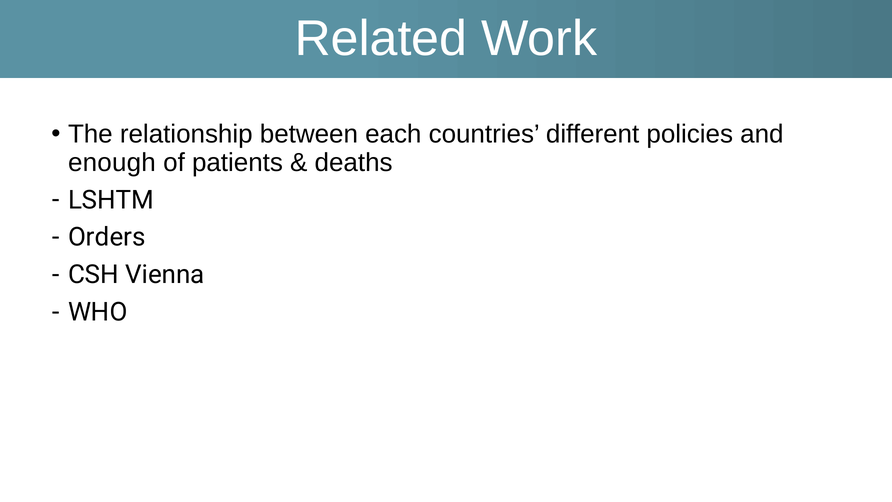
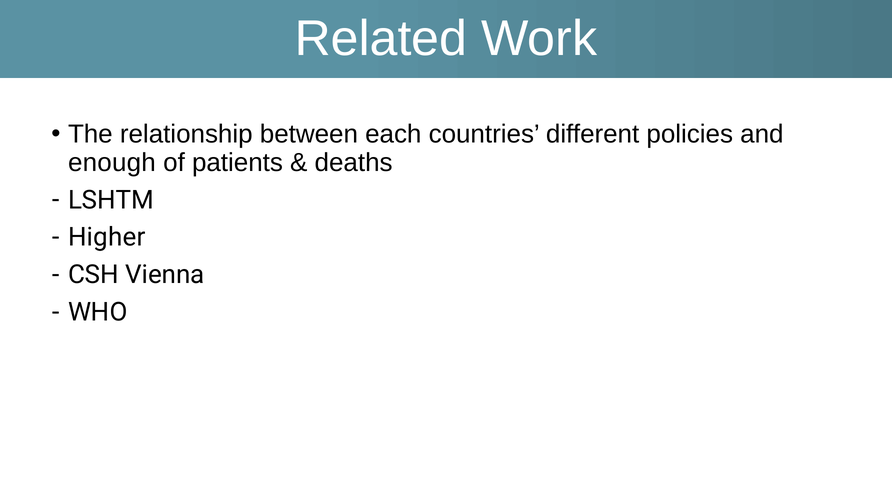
Orders: Orders -> Higher
